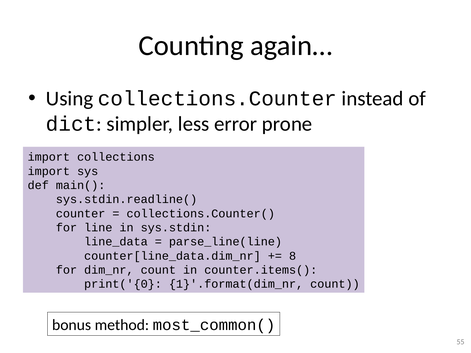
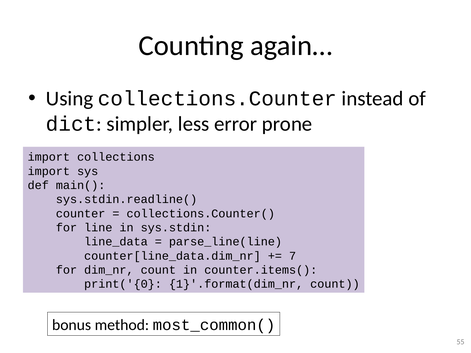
8: 8 -> 7
